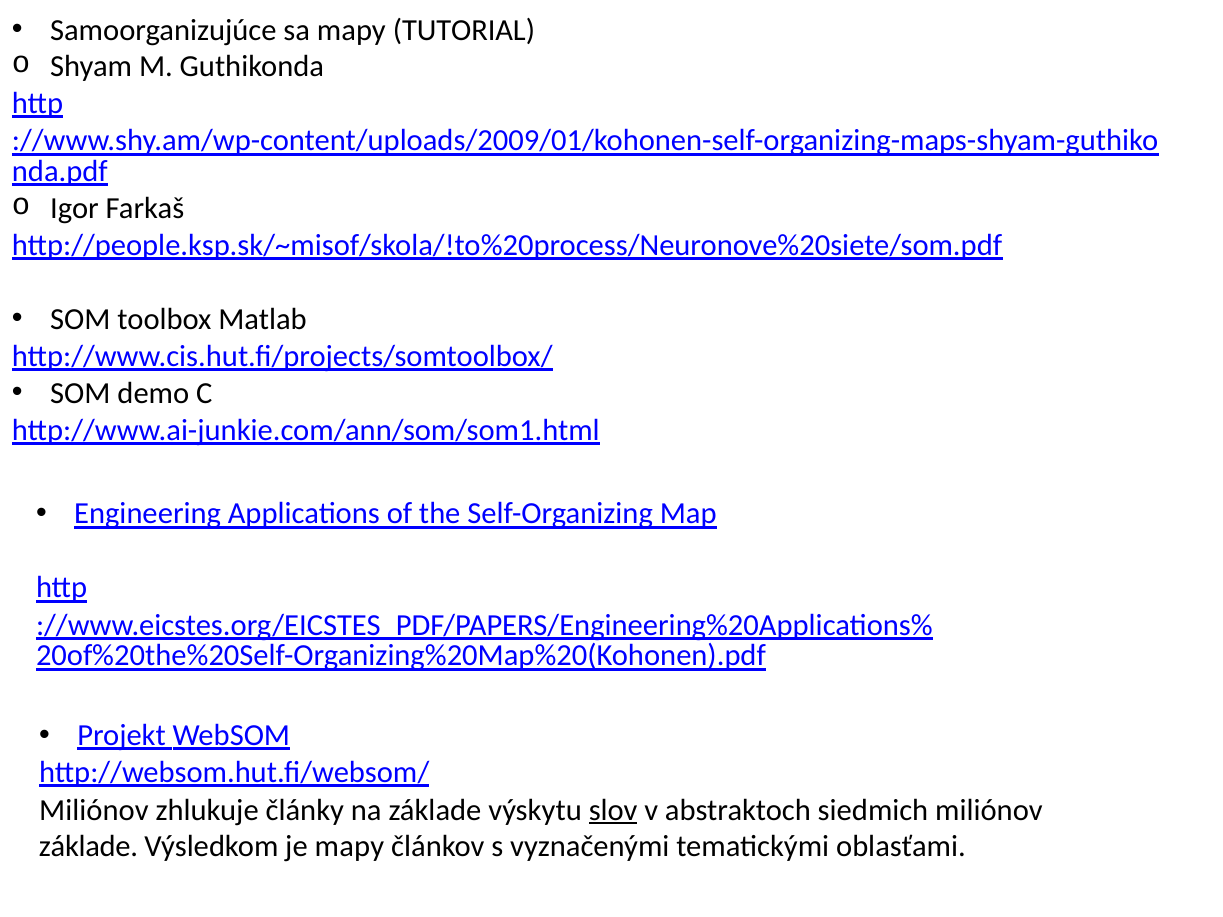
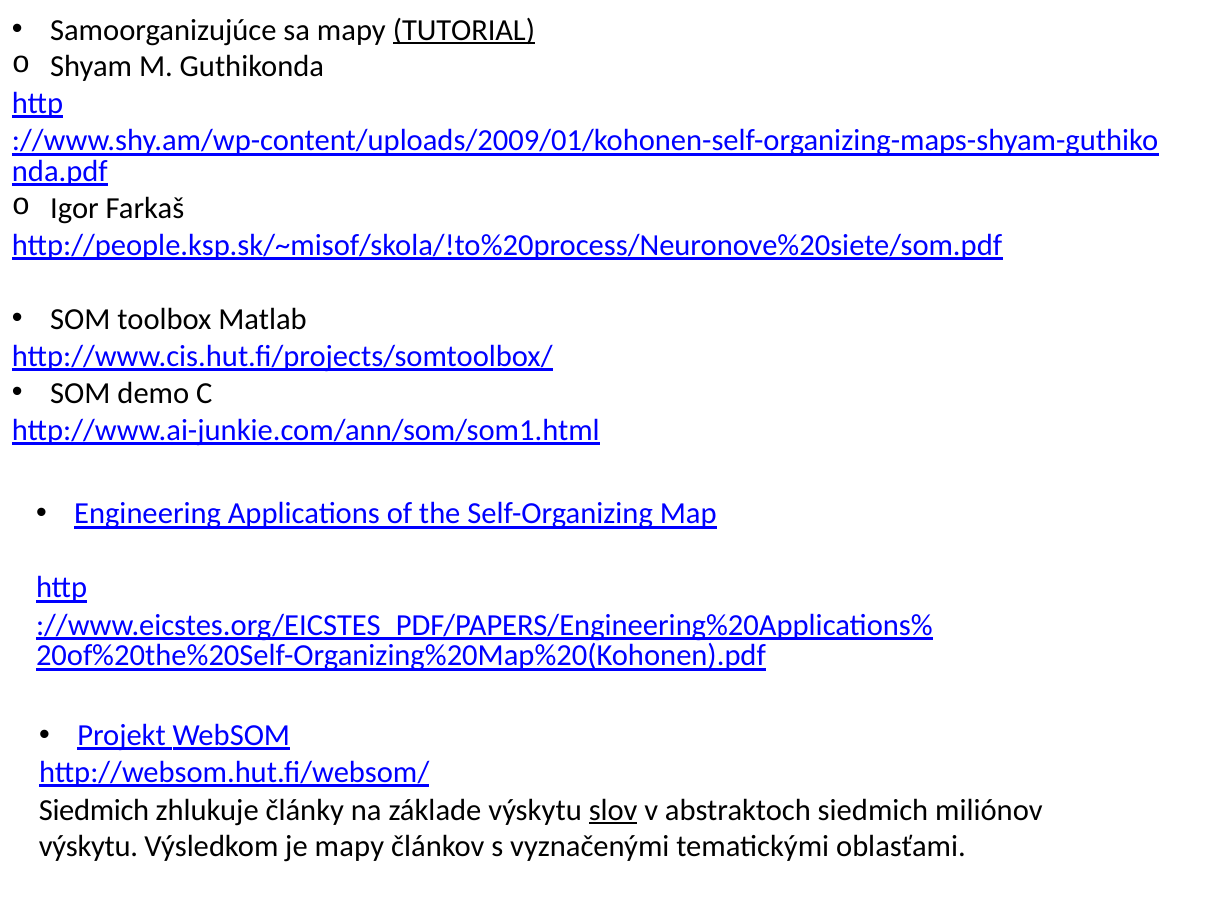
TUTORIAL underline: none -> present
Miliónov at (94, 810): Miliónov -> Siedmich
základe at (88, 847): základe -> výskytu
